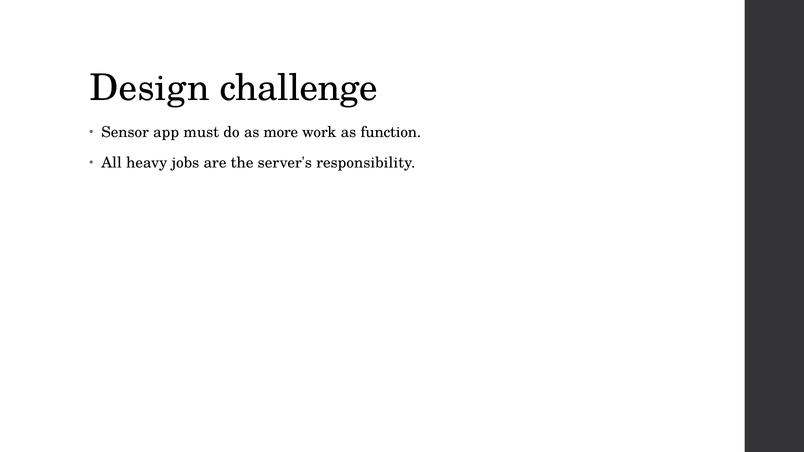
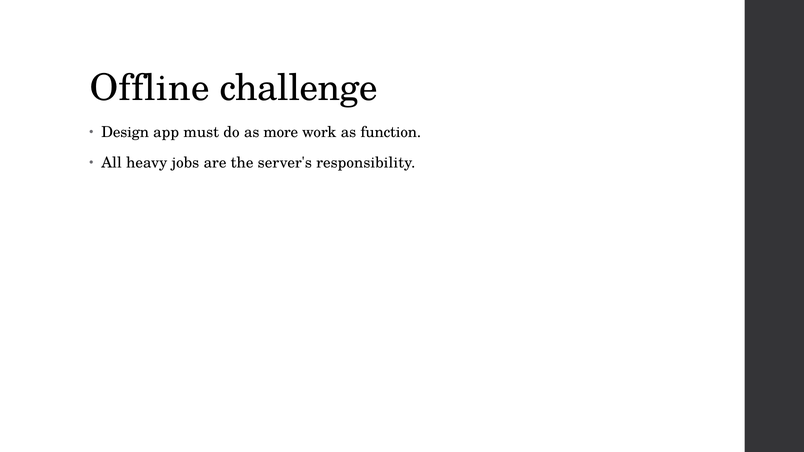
Design: Design -> Offline
Sensor: Sensor -> Design
